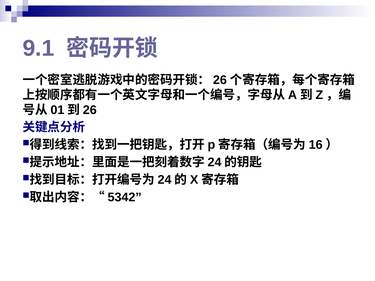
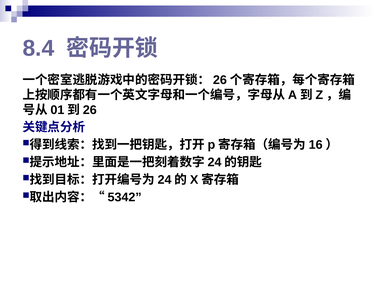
9.1: 9.1 -> 8.4
